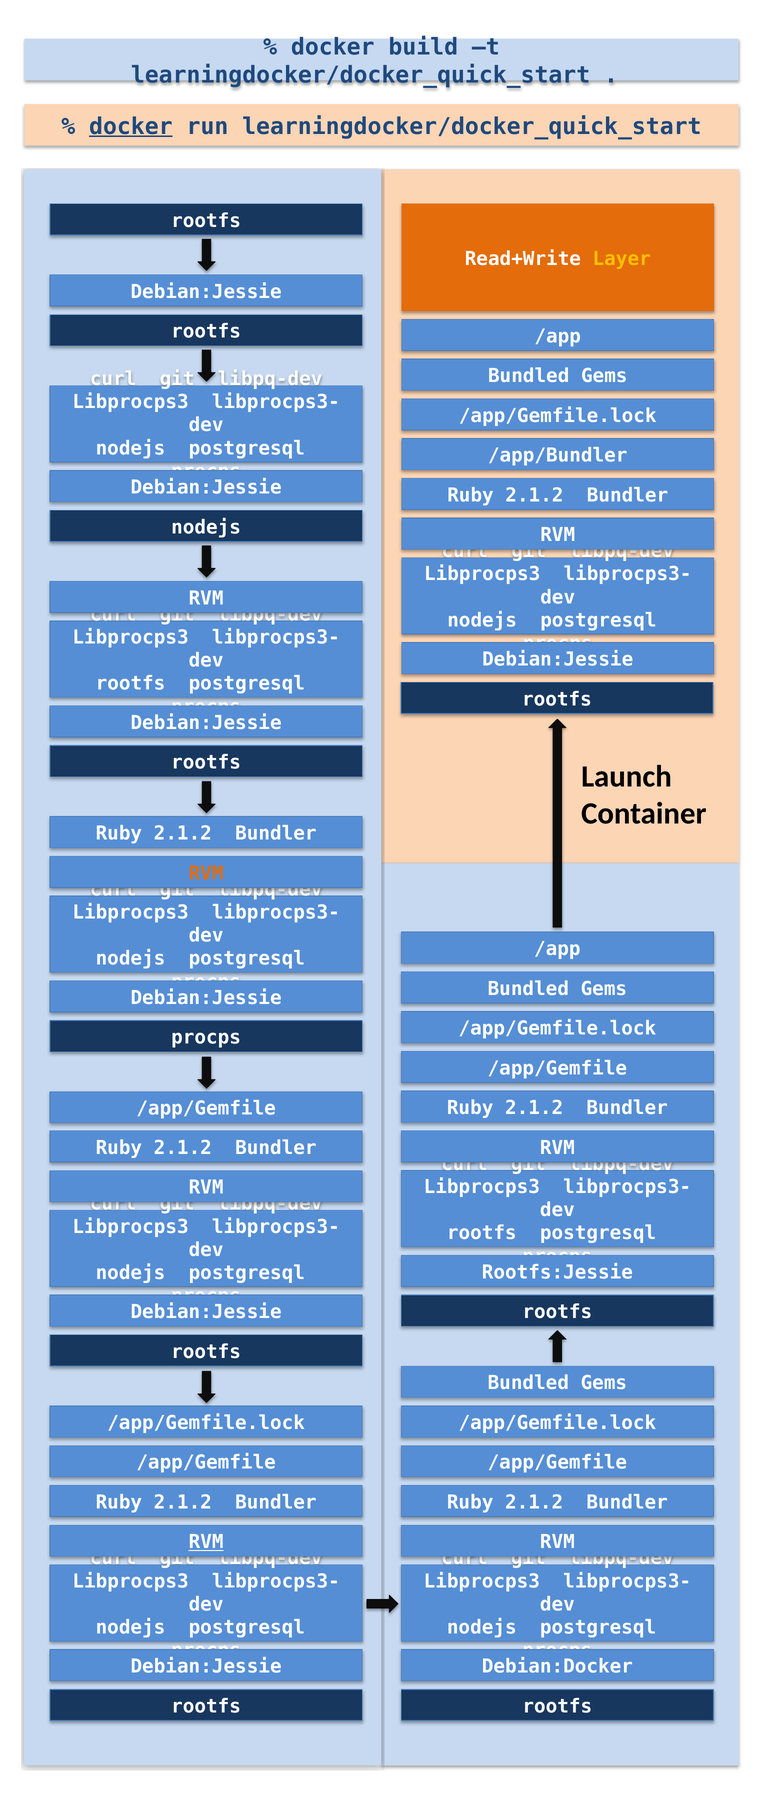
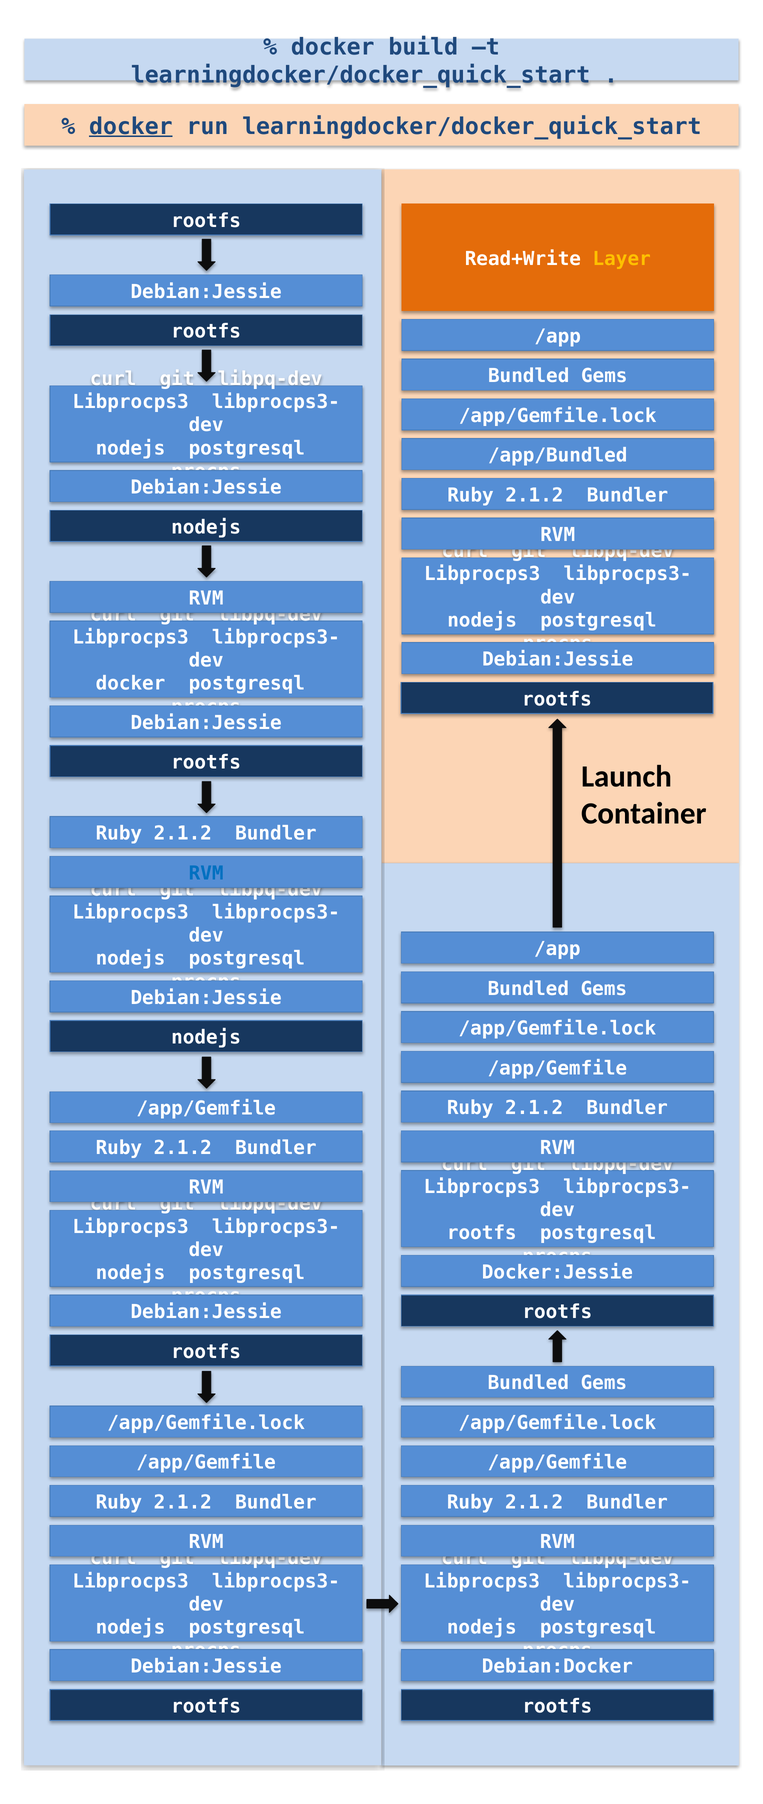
/app/Bundler: /app/Bundler -> /app/Bundled
rootfs at (130, 683): rootfs -> docker
RVM at (206, 873) colour: orange -> blue
procps at (206, 1037): procps -> nodejs
Rootfs:Jessie: Rootfs:Jessie -> Docker:Jessie
RVM at (206, 1542) underline: present -> none
